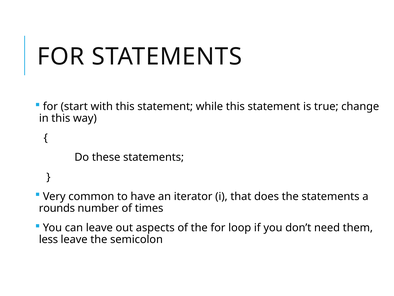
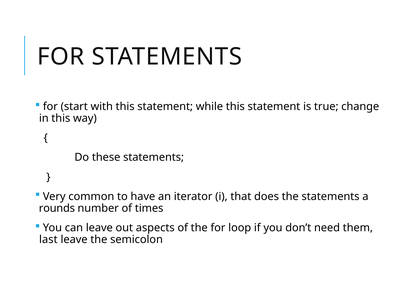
less: less -> last
